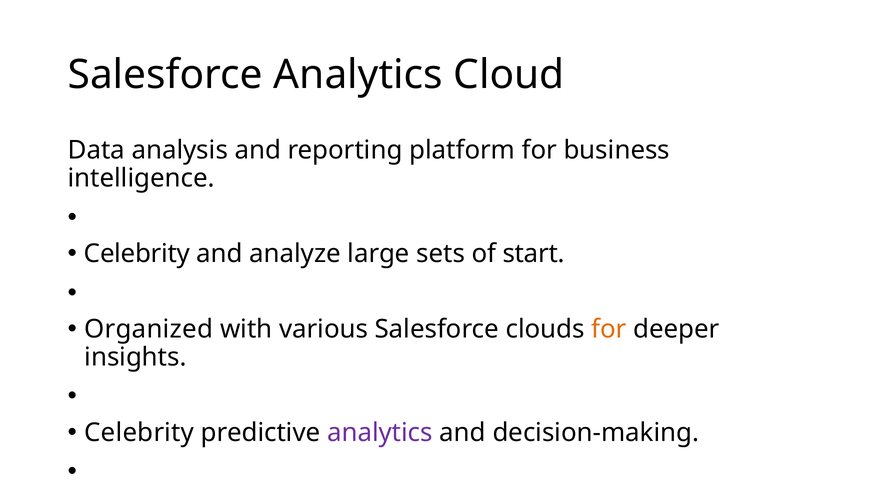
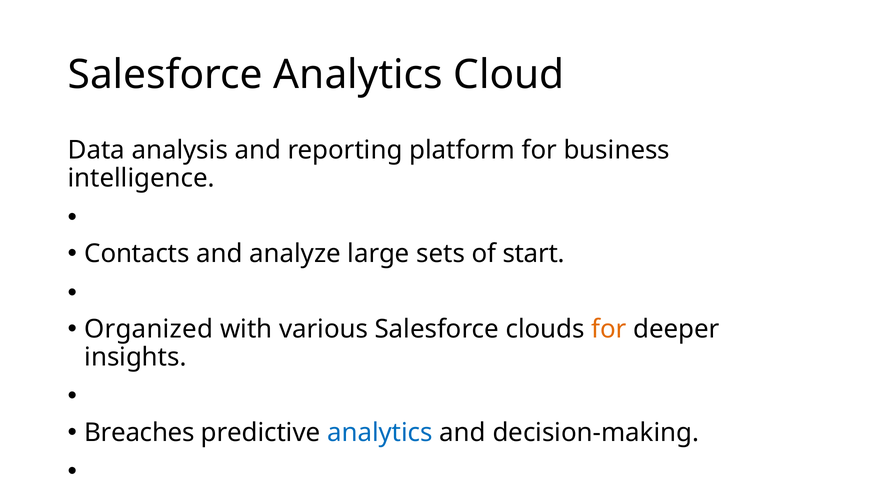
Celebrity at (137, 253): Celebrity -> Contacts
Celebrity at (139, 432): Celebrity -> Breaches
analytics at (380, 432) colour: purple -> blue
